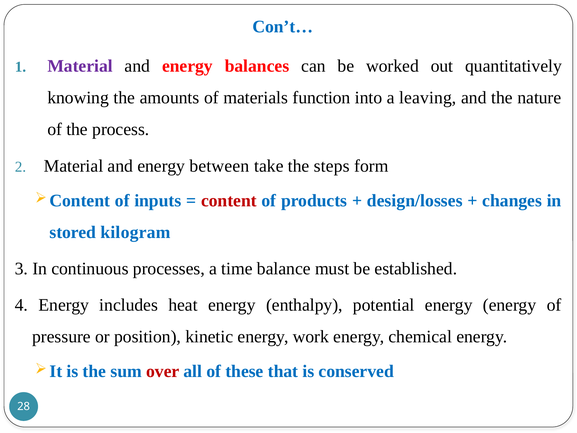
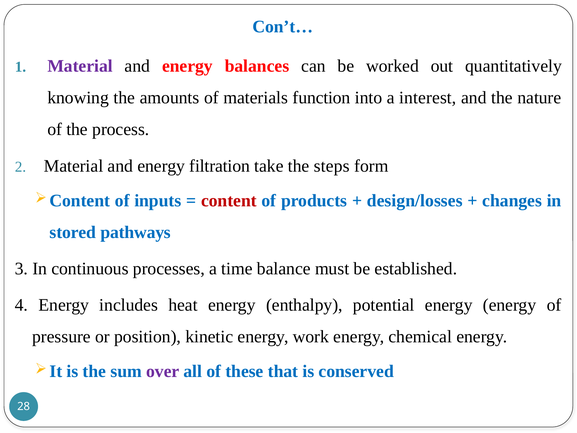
leaving: leaving -> interest
between: between -> filtration
kilogram: kilogram -> pathways
over colour: red -> purple
